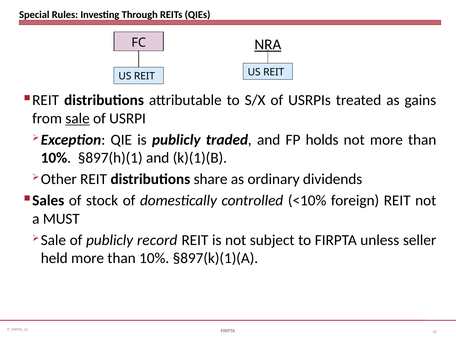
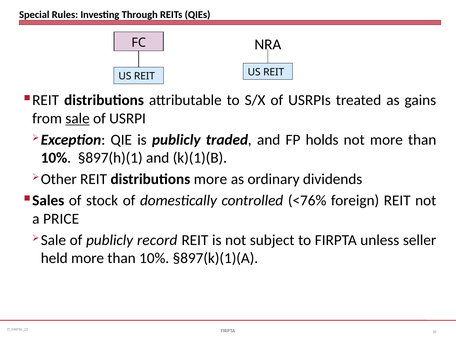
NRA underline: present -> none
distributions share: share -> more
<10%: <10% -> <76%
MUST: MUST -> PRICE
